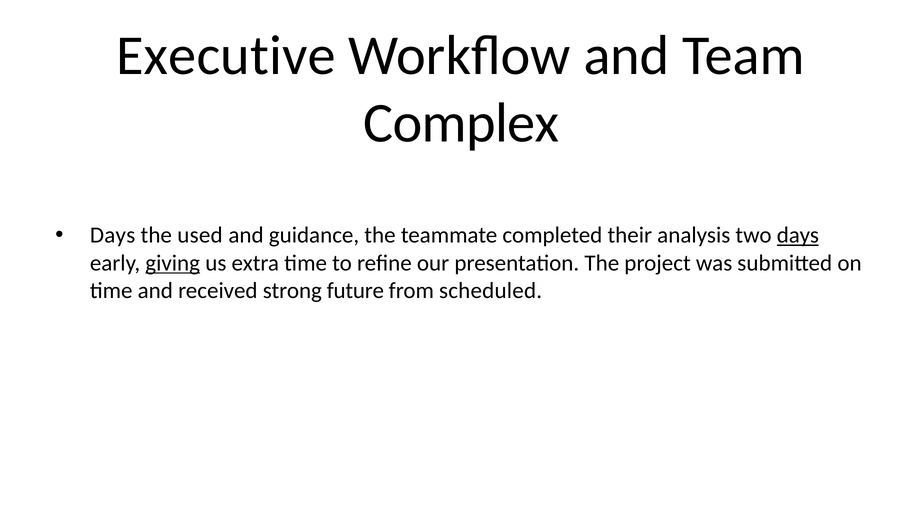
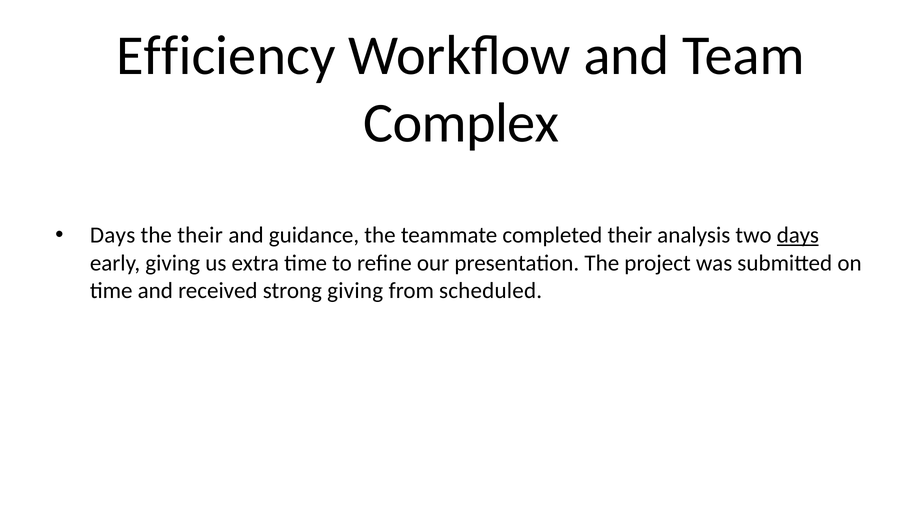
Executive: Executive -> Efficiency
the used: used -> their
giving at (173, 263) underline: present -> none
strong future: future -> giving
